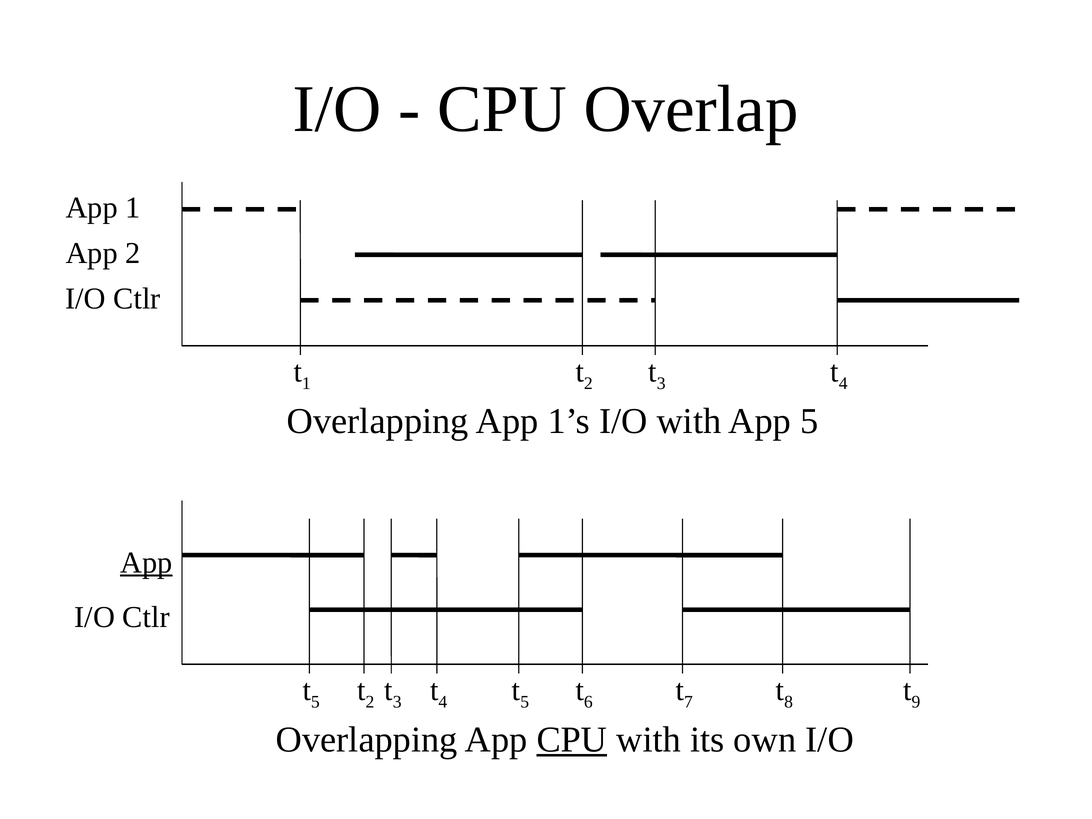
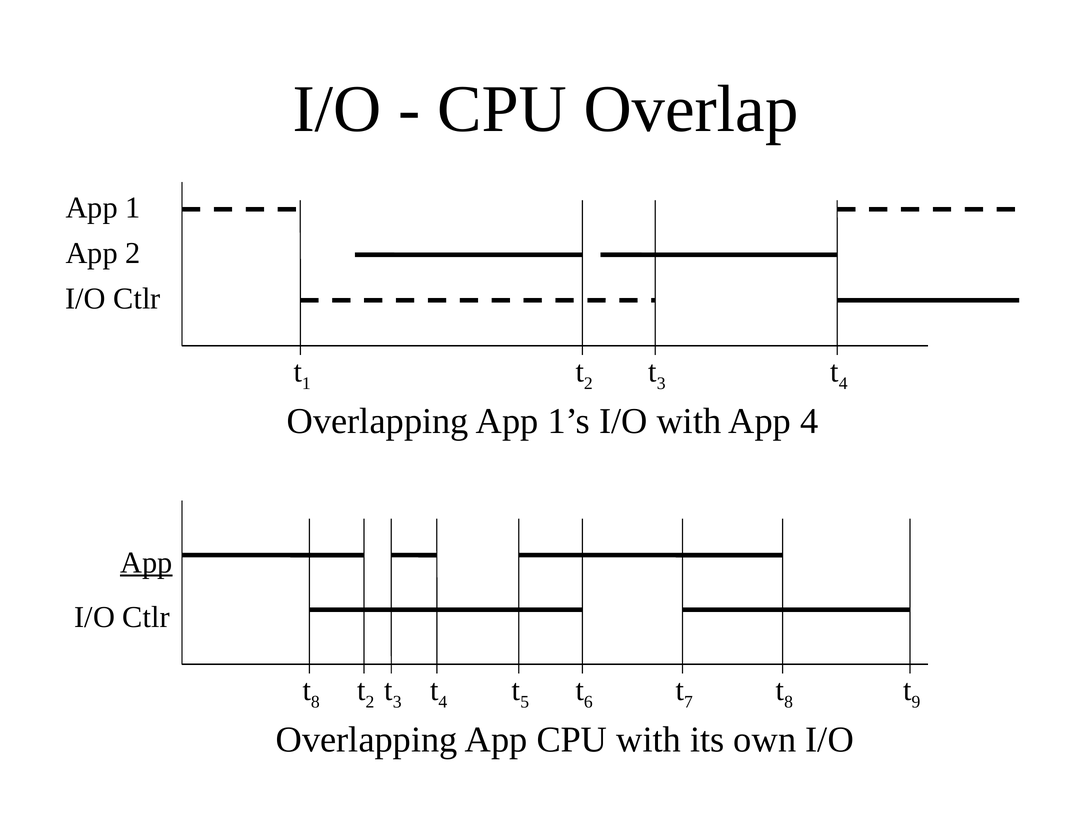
App 5: 5 -> 4
5 at (315, 702): 5 -> 8
CPU at (572, 740) underline: present -> none
